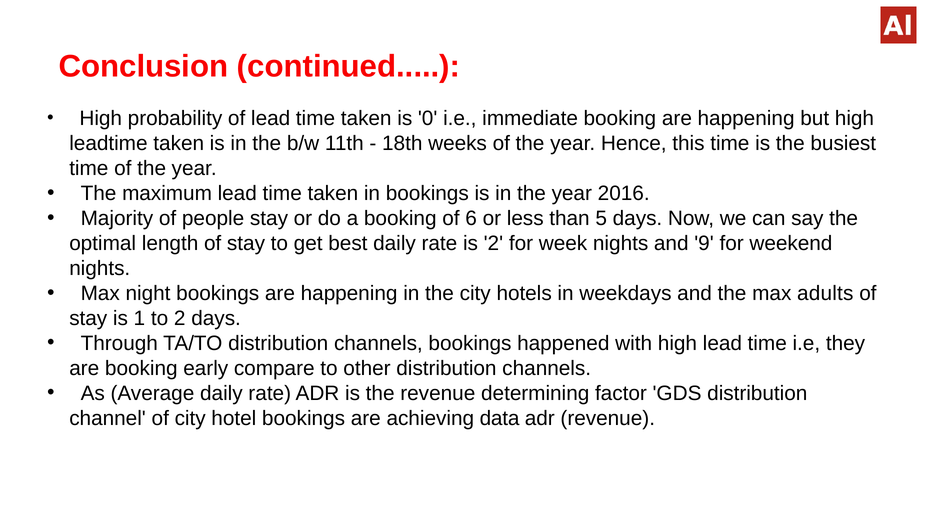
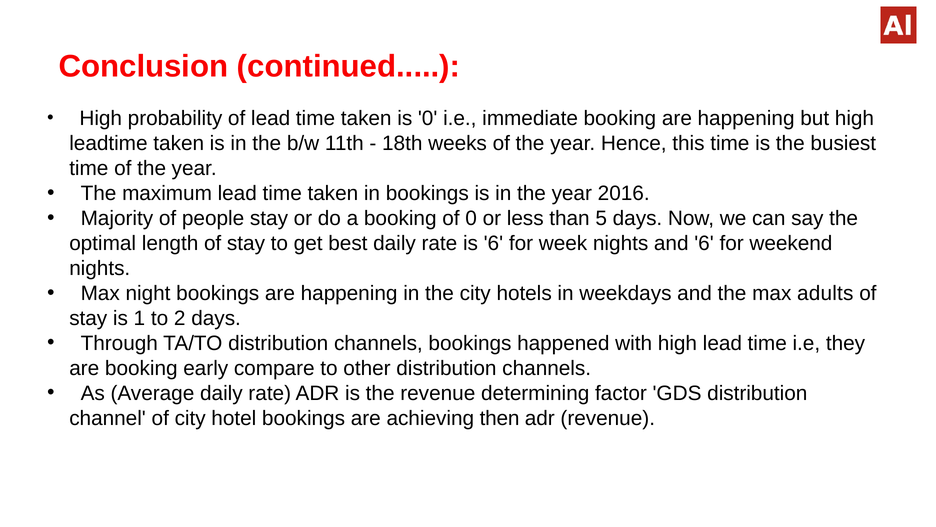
of 6: 6 -> 0
is 2: 2 -> 6
and 9: 9 -> 6
data: data -> then
